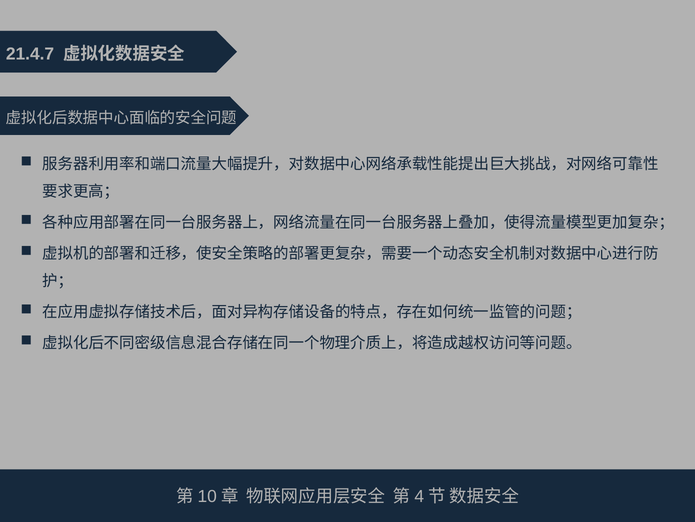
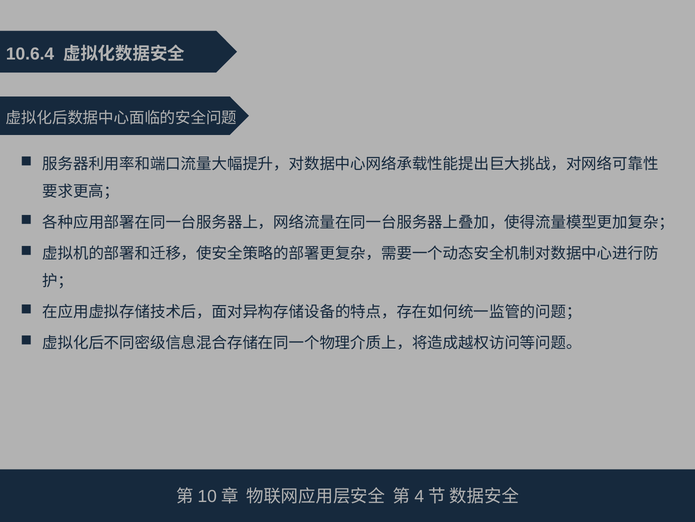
21.4.7: 21.4.7 -> 10.6.4
